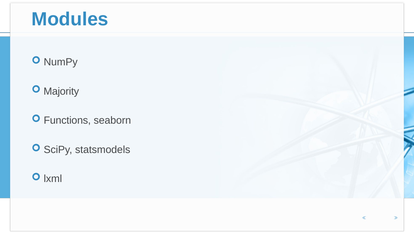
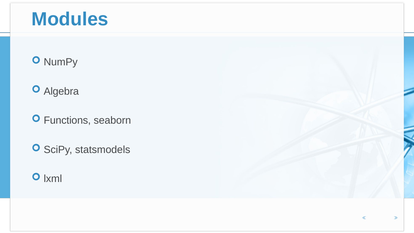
Majority: Majority -> Algebra
